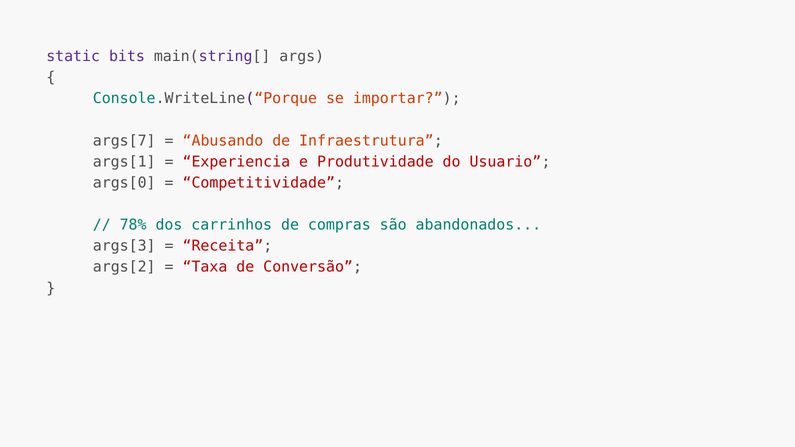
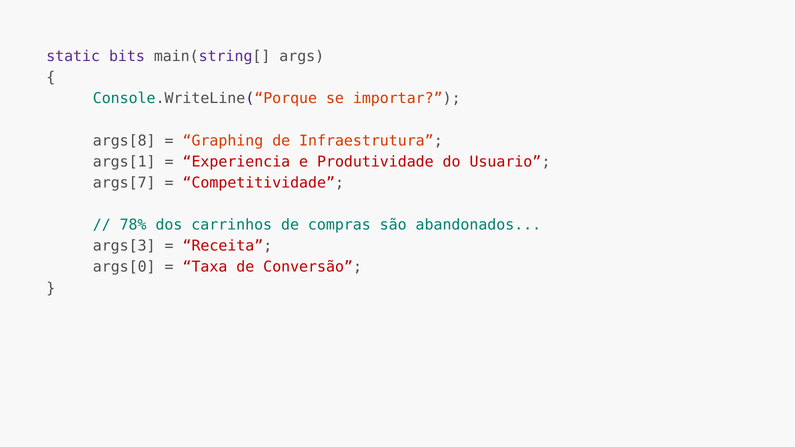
args[7: args[7 -> args[8
Abusando: Abusando -> Graphing
args[0: args[0 -> args[7
args[2: args[2 -> args[0
